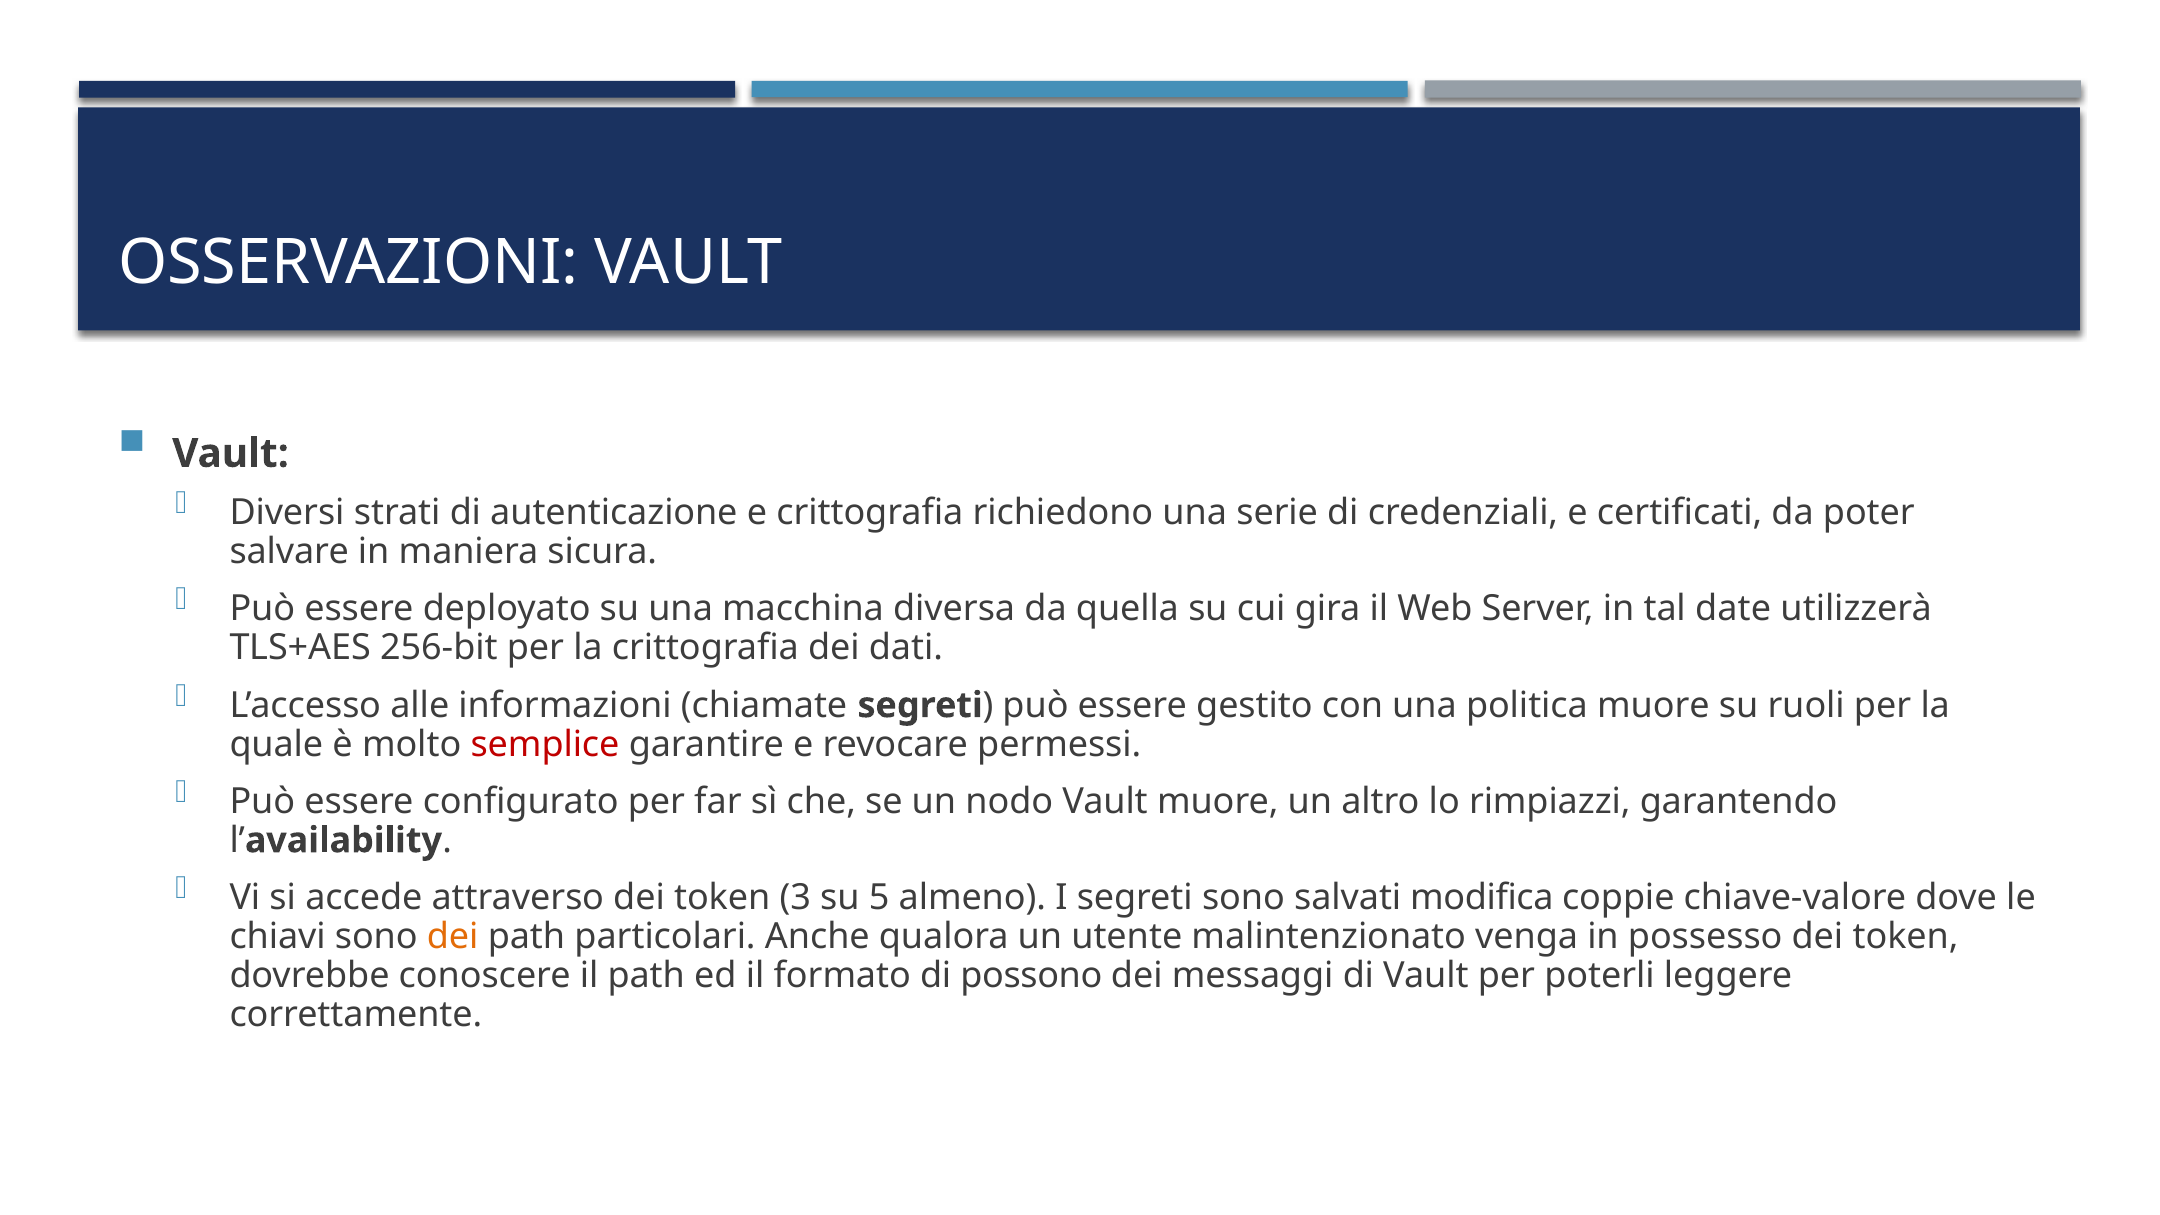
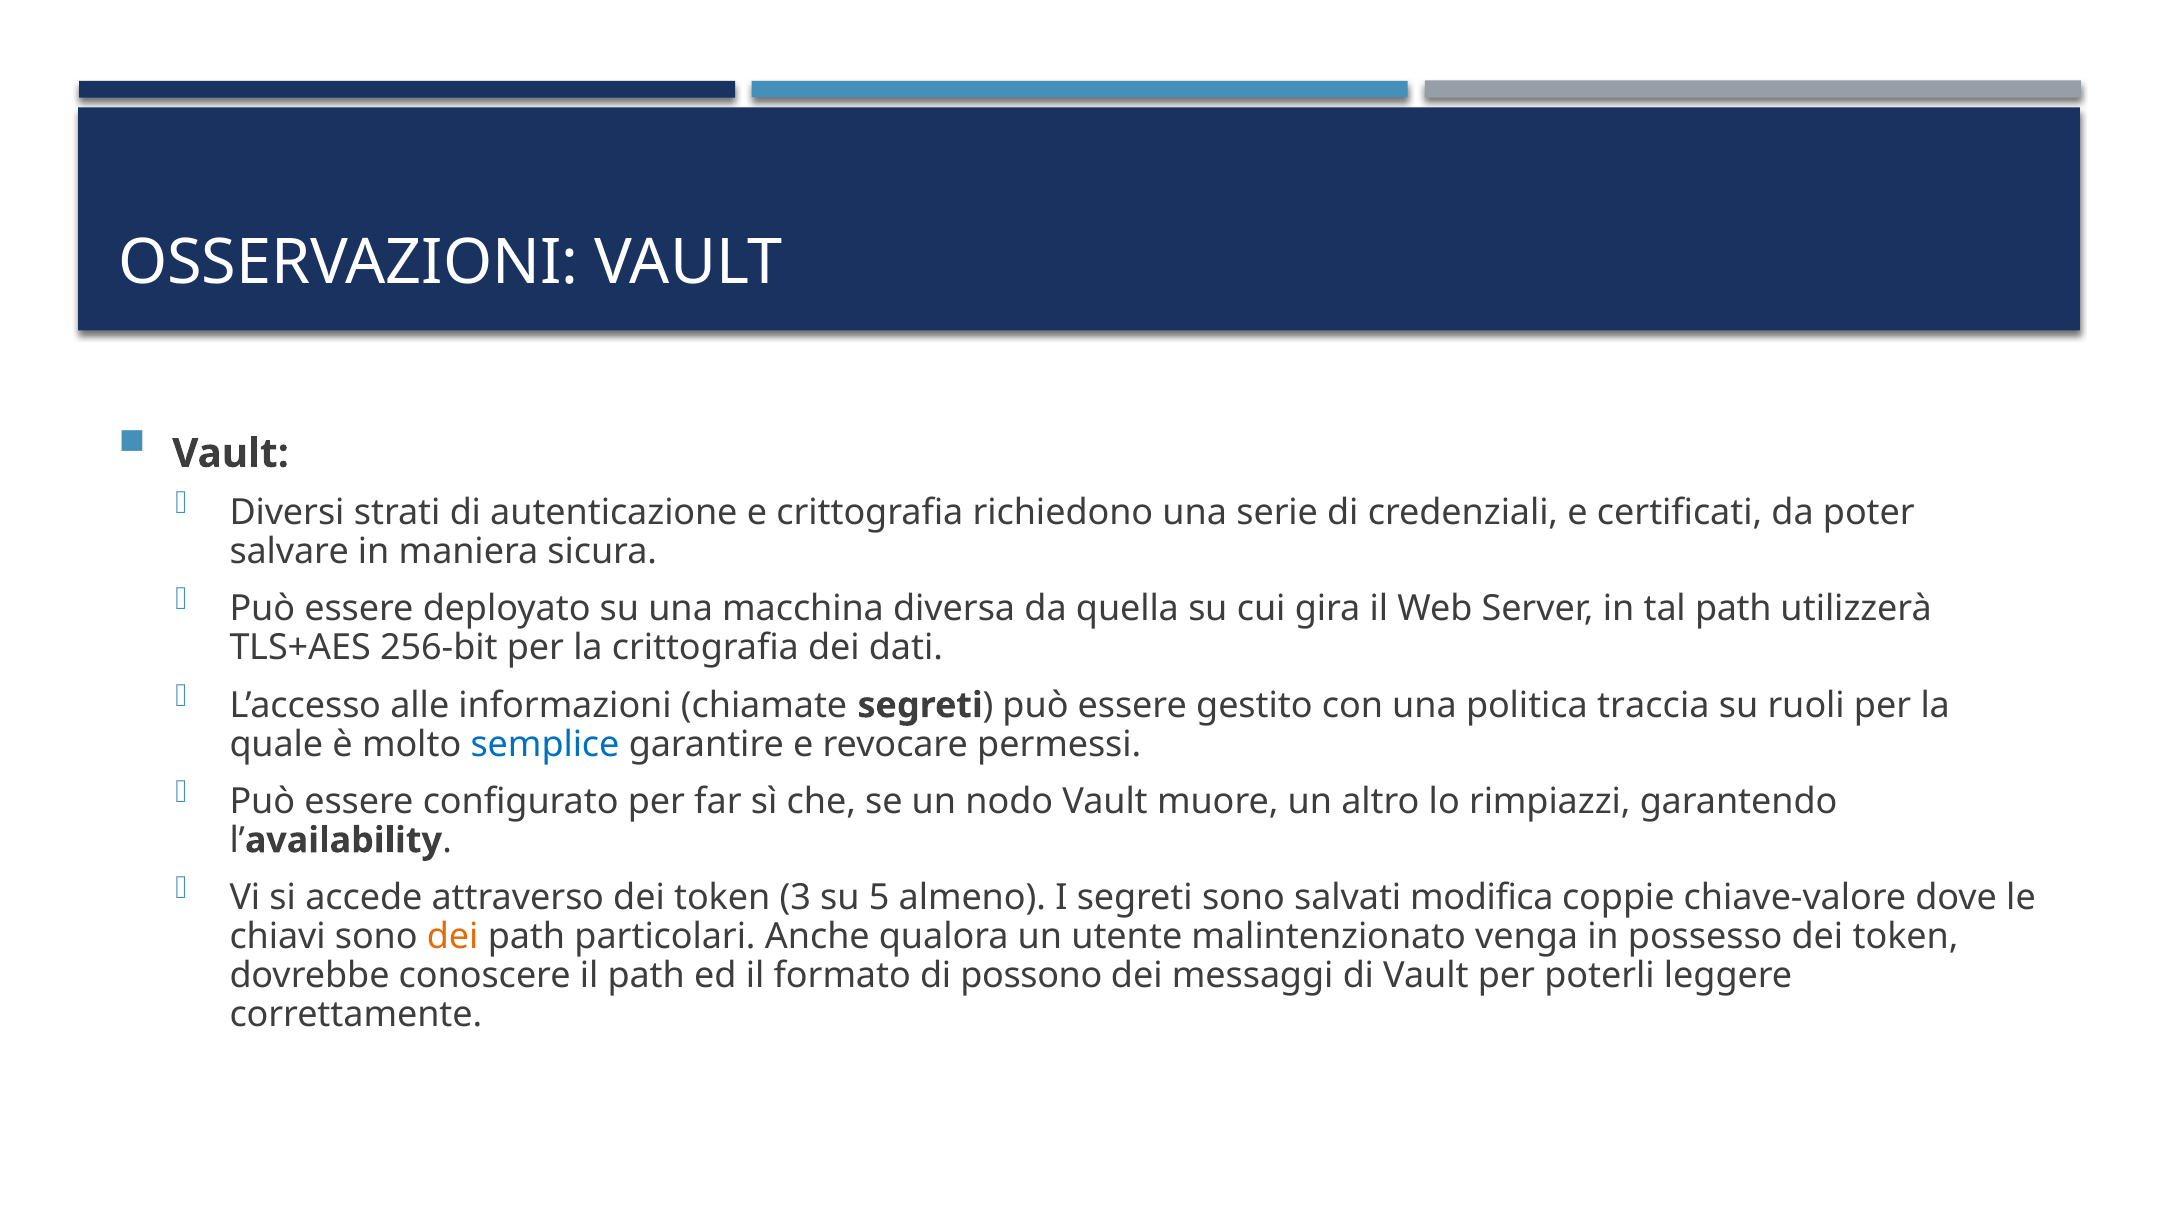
tal date: date -> path
politica muore: muore -> traccia
semplice colour: red -> blue
